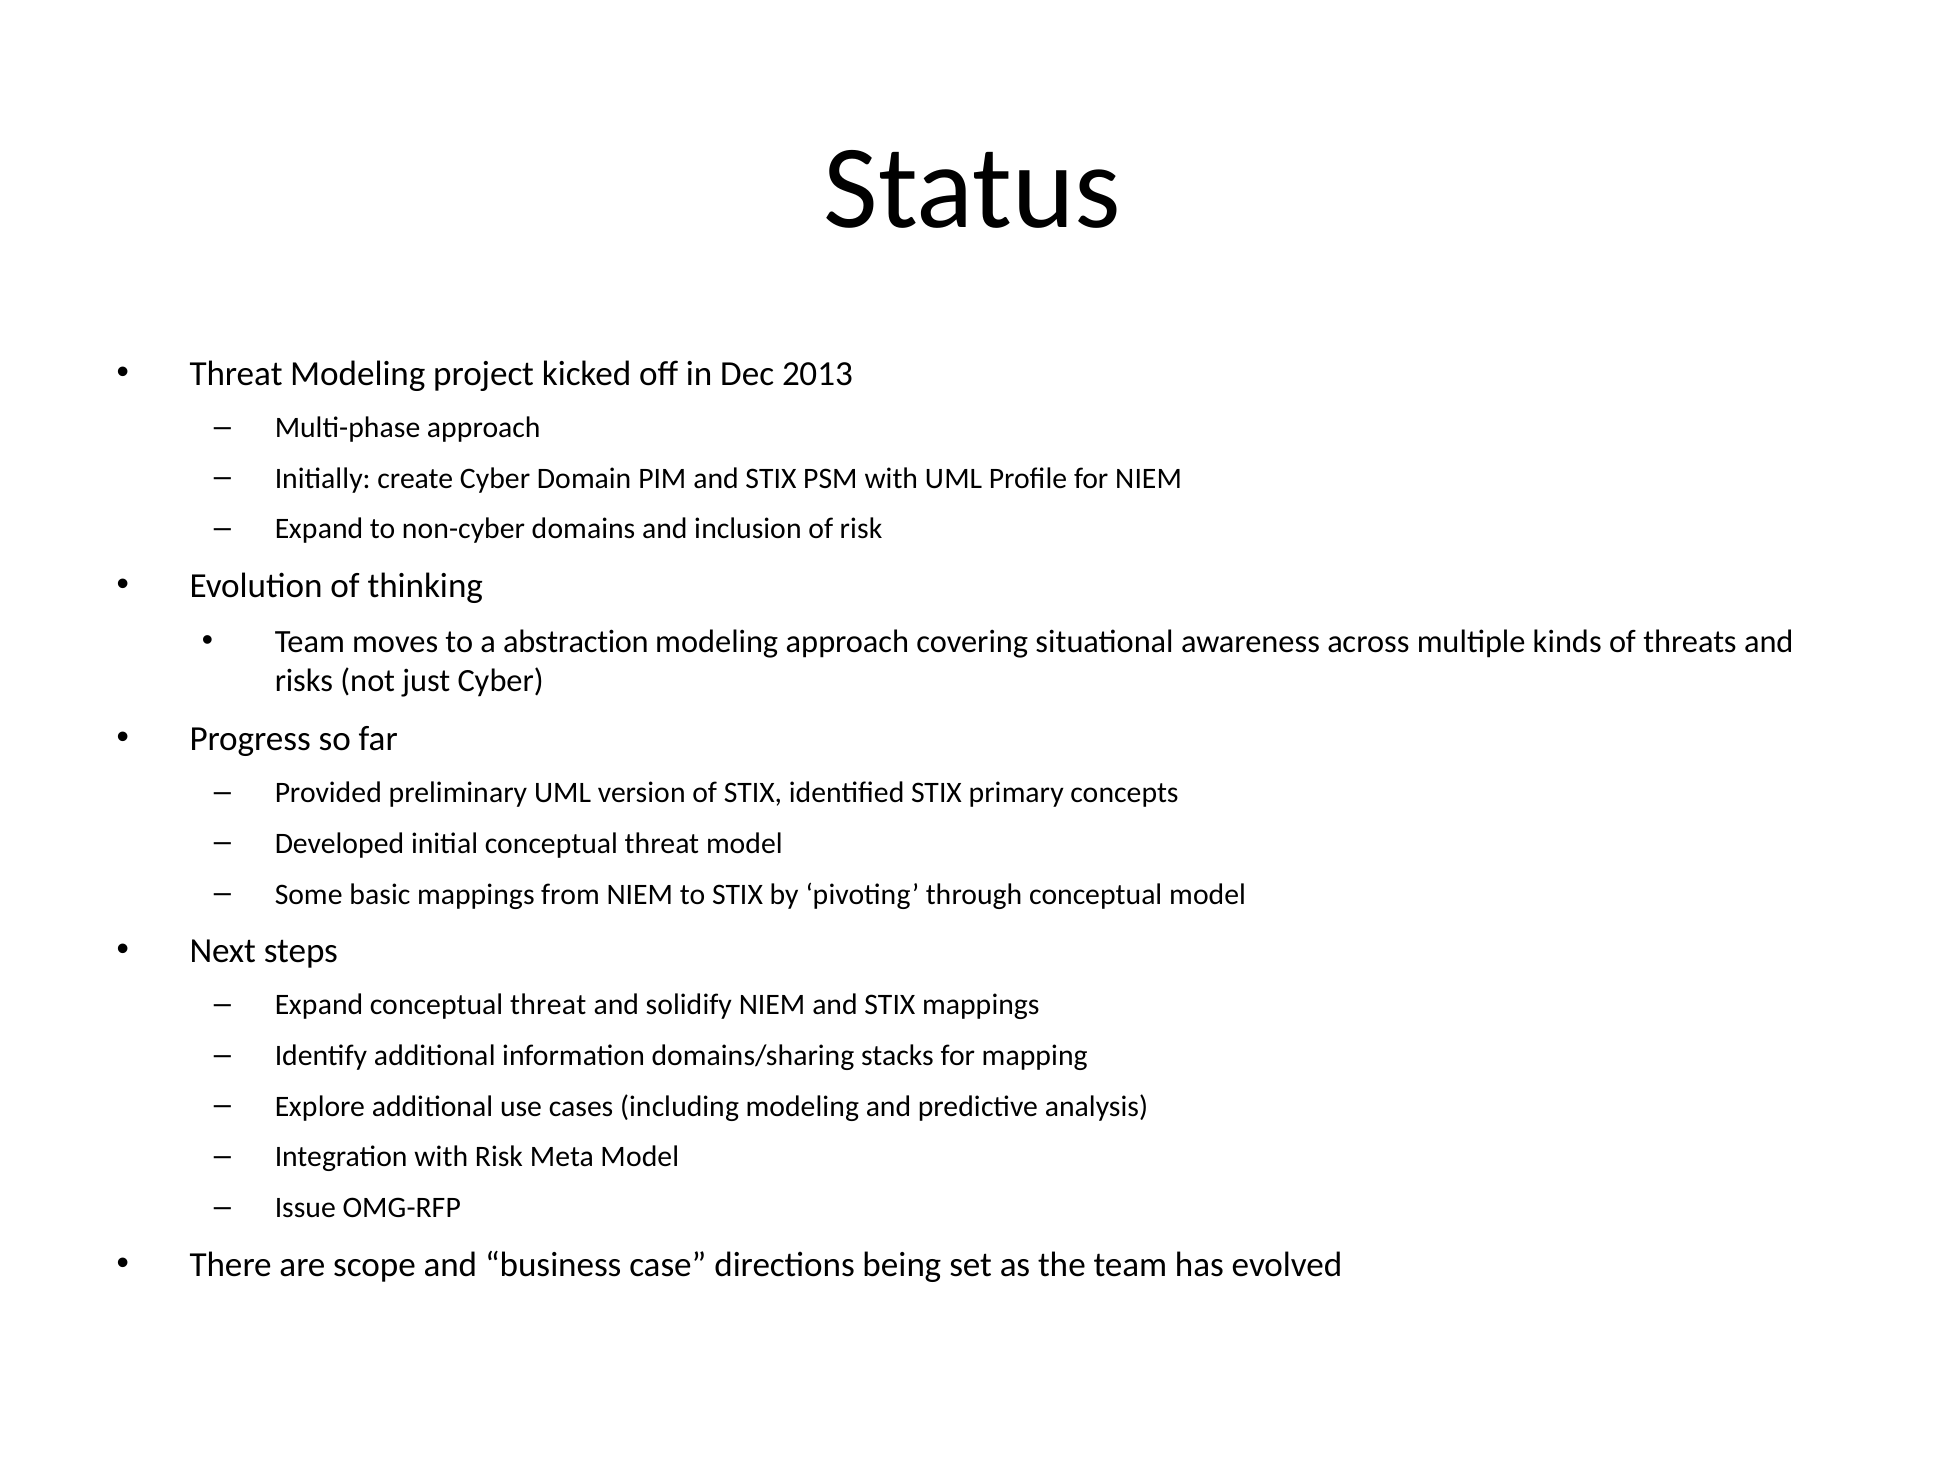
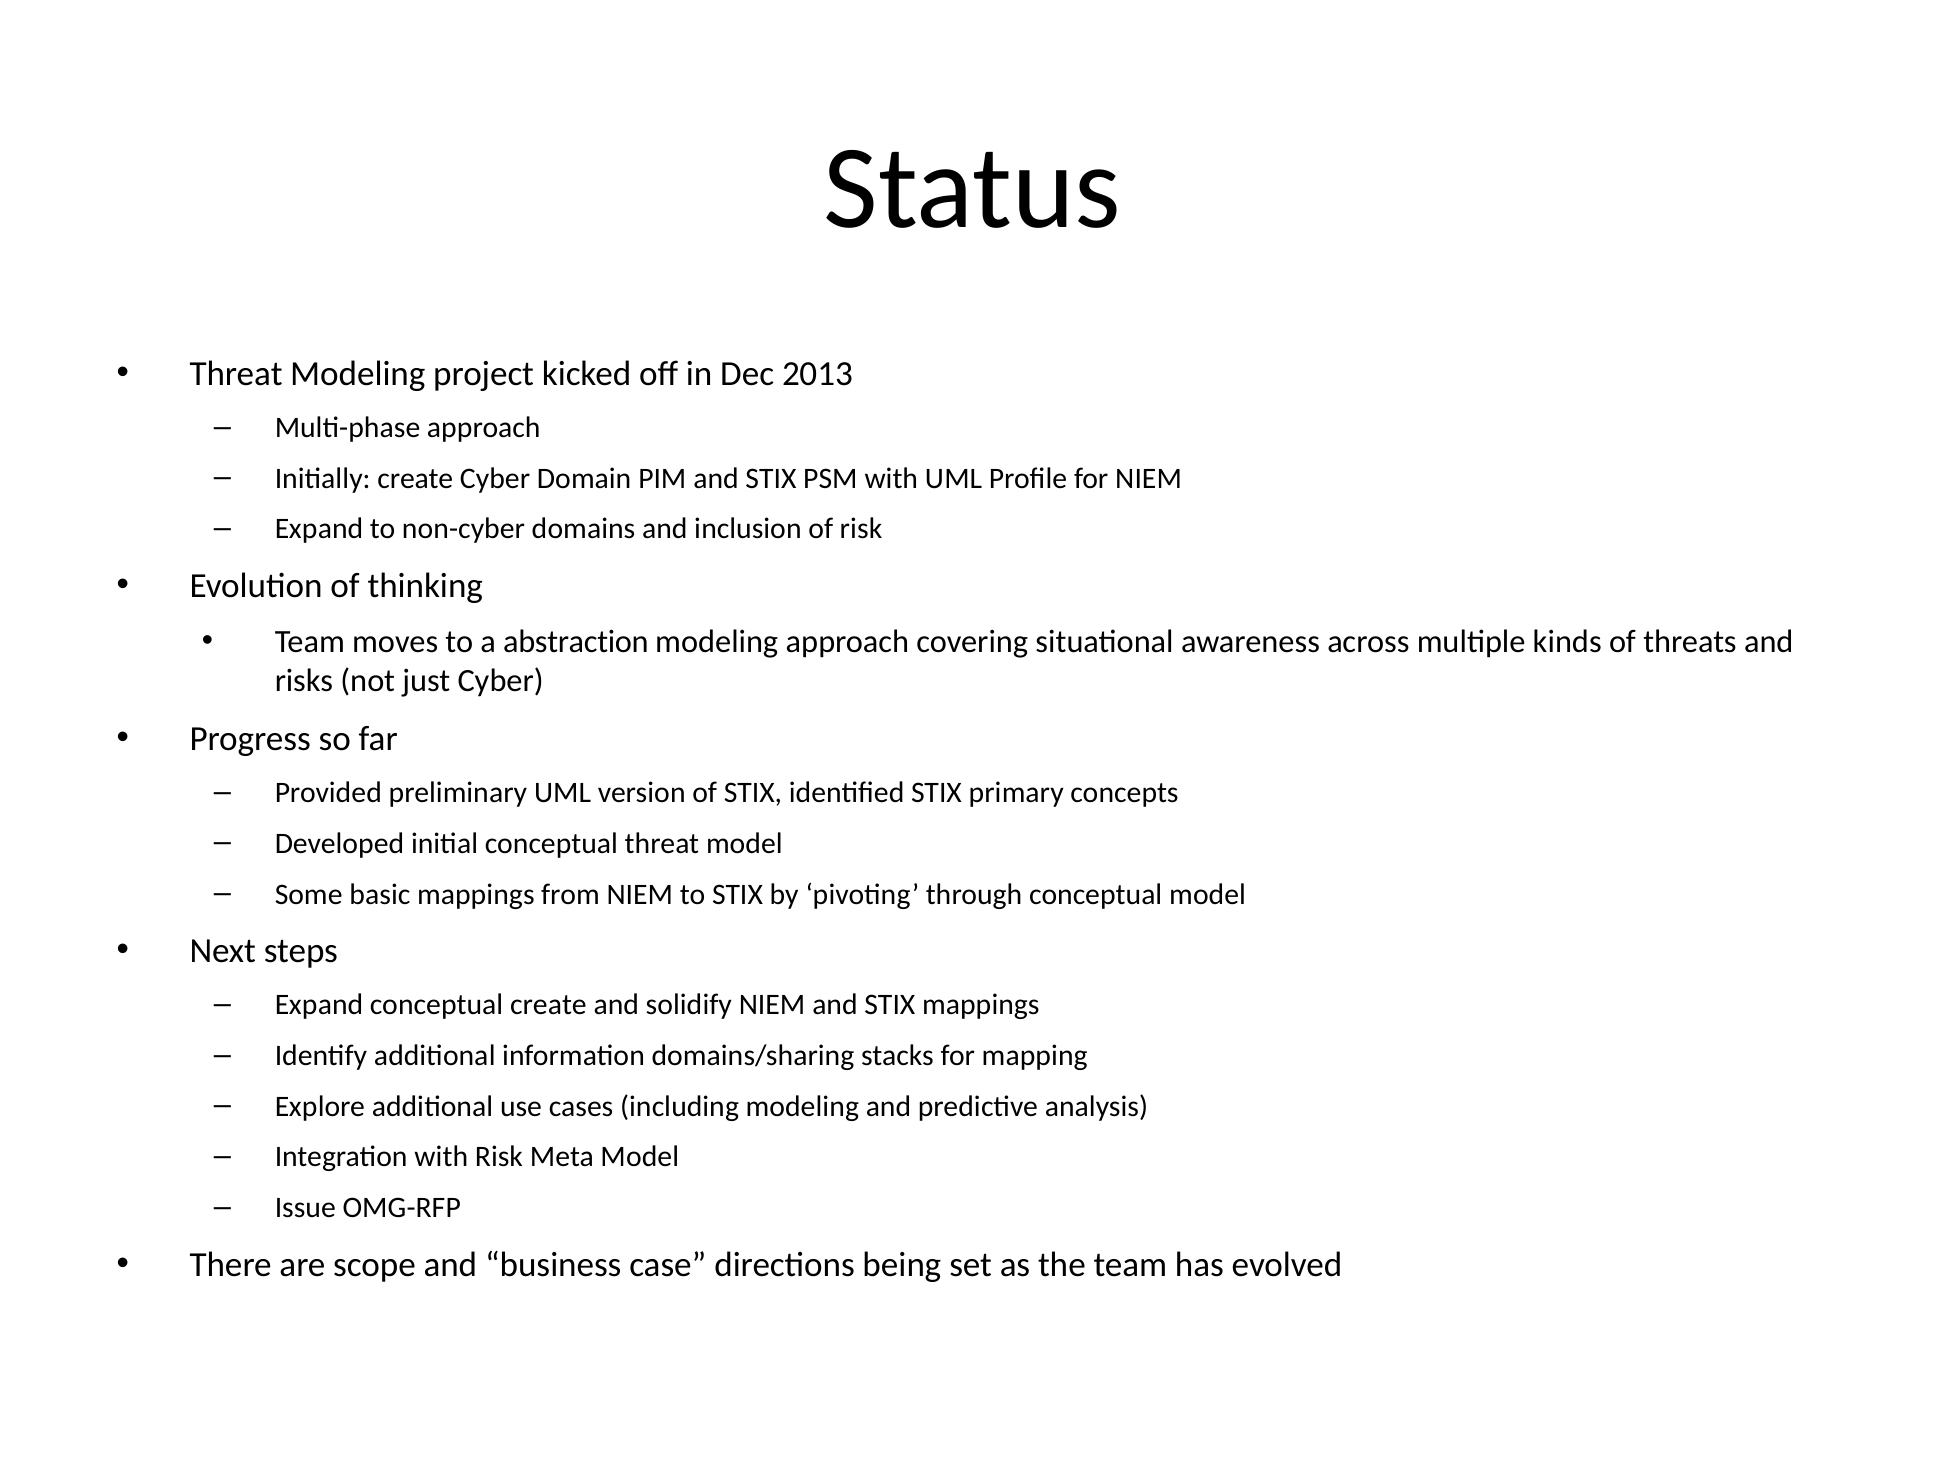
Expand conceptual threat: threat -> create
